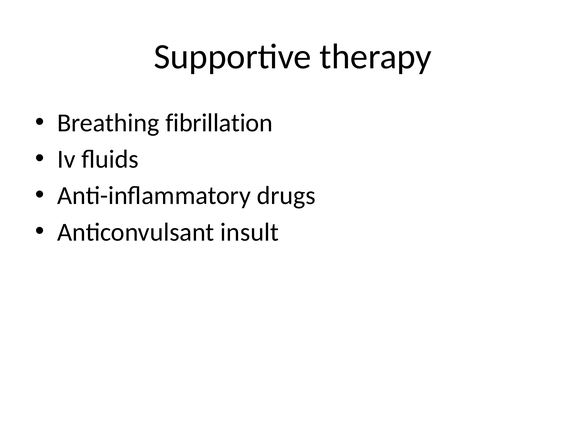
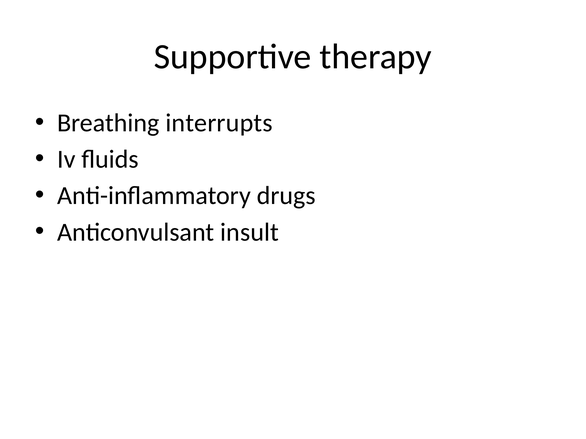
fibrillation: fibrillation -> interrupts
